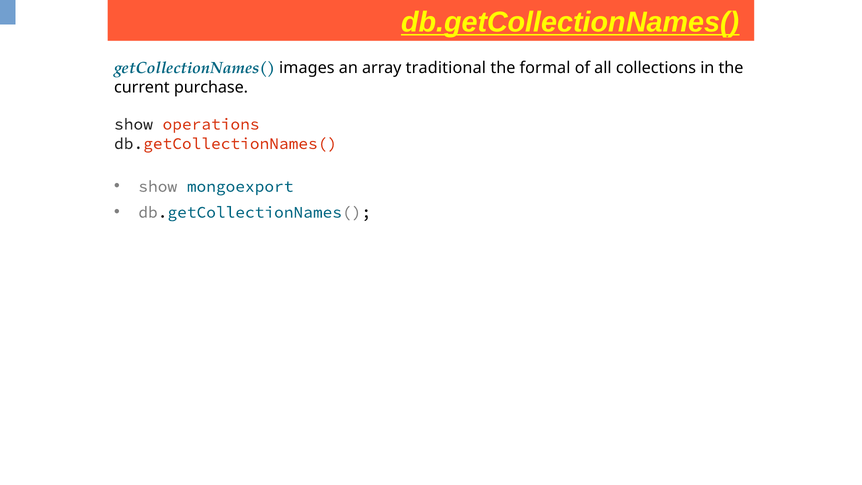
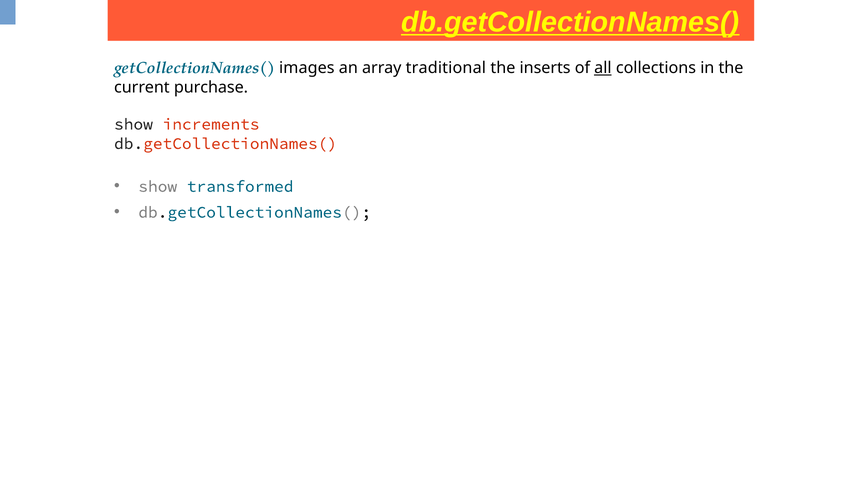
formal: formal -> inserts
all underline: none -> present
operations: operations -> increments
mongoexport: mongoexport -> transformed
